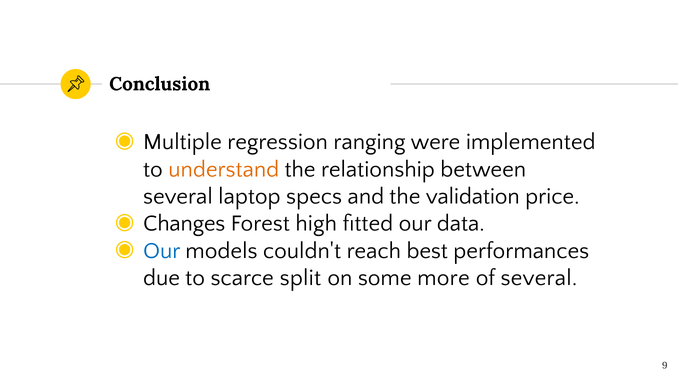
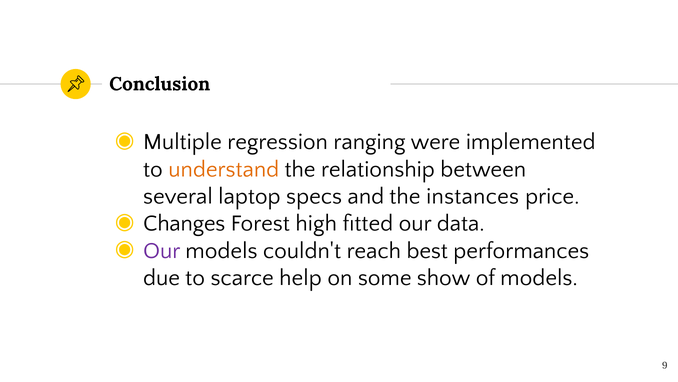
validation: validation -> instances
Our at (162, 250) colour: blue -> purple
split: split -> help
more: more -> show
of several: several -> models
